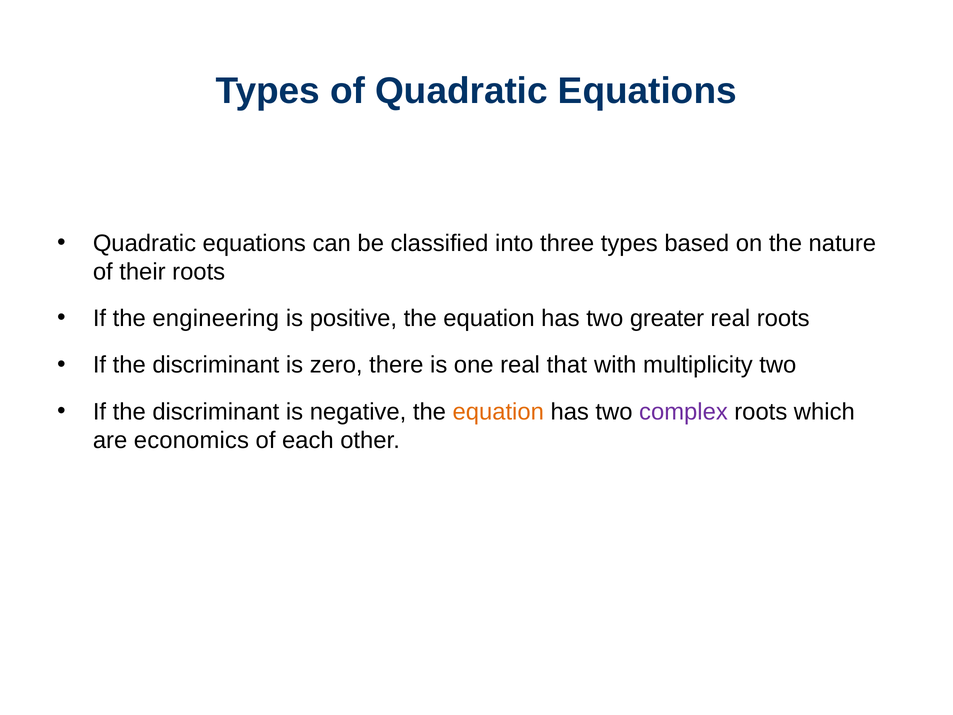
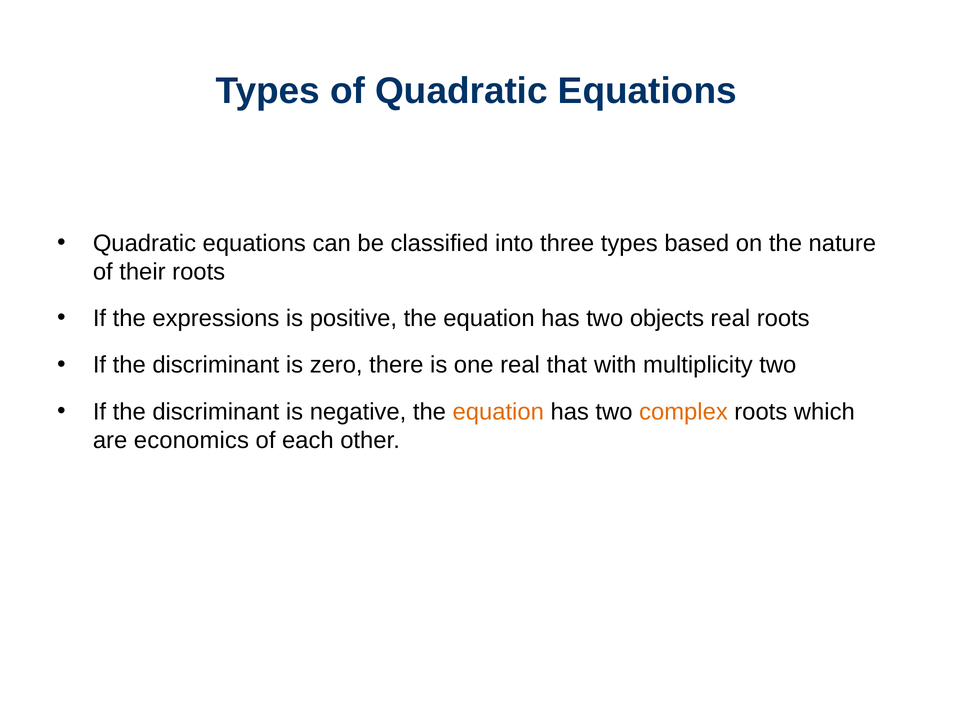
engineering: engineering -> expressions
greater: greater -> objects
complex colour: purple -> orange
